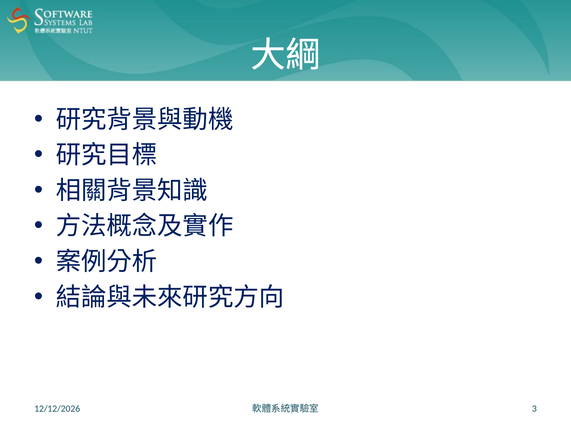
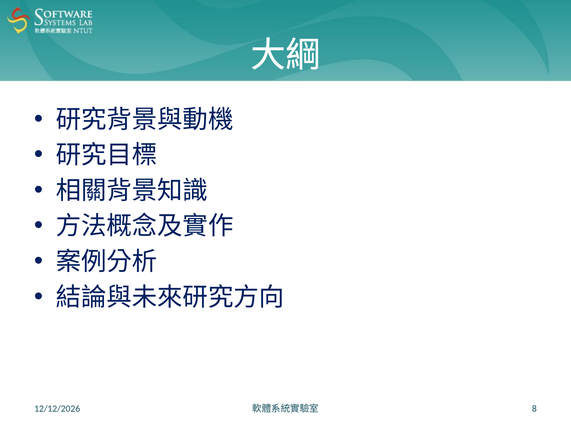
3: 3 -> 8
